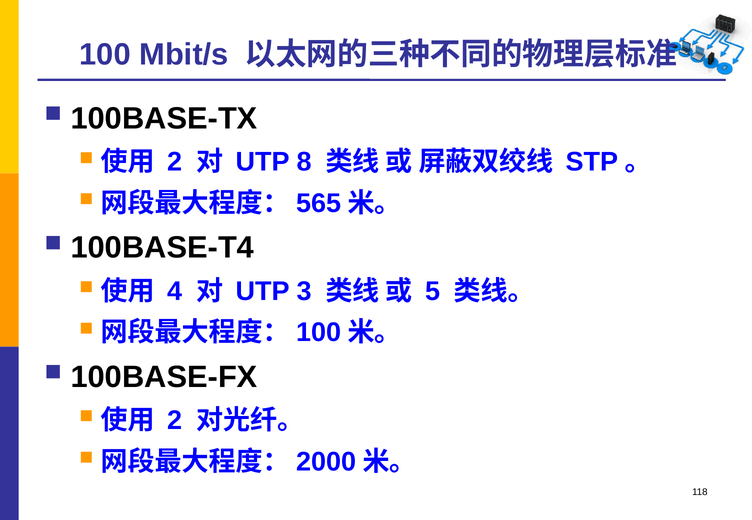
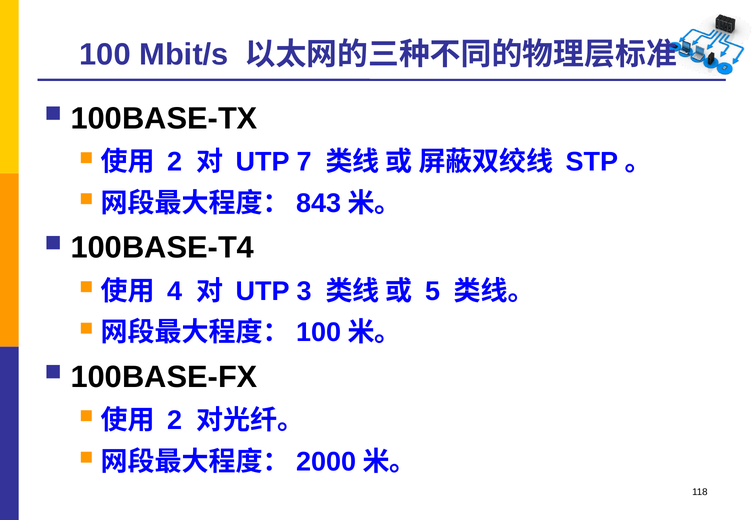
8: 8 -> 7
565: 565 -> 843
